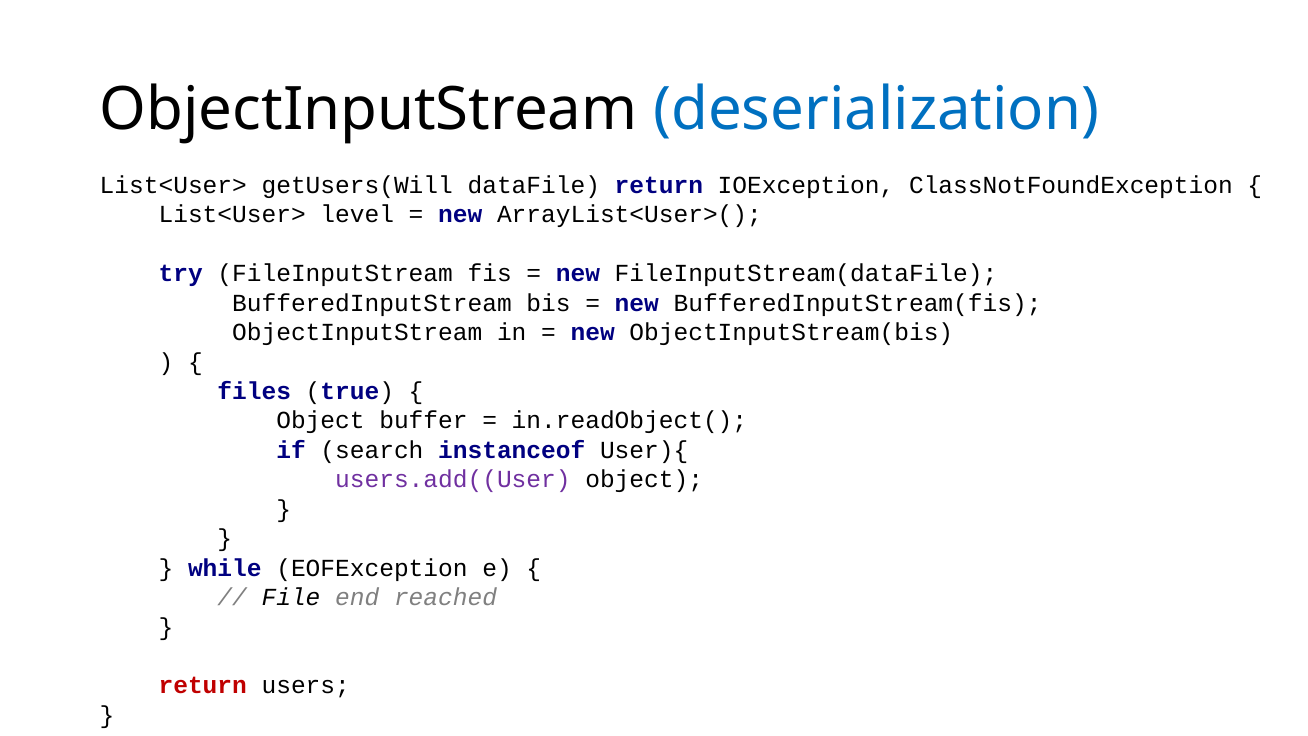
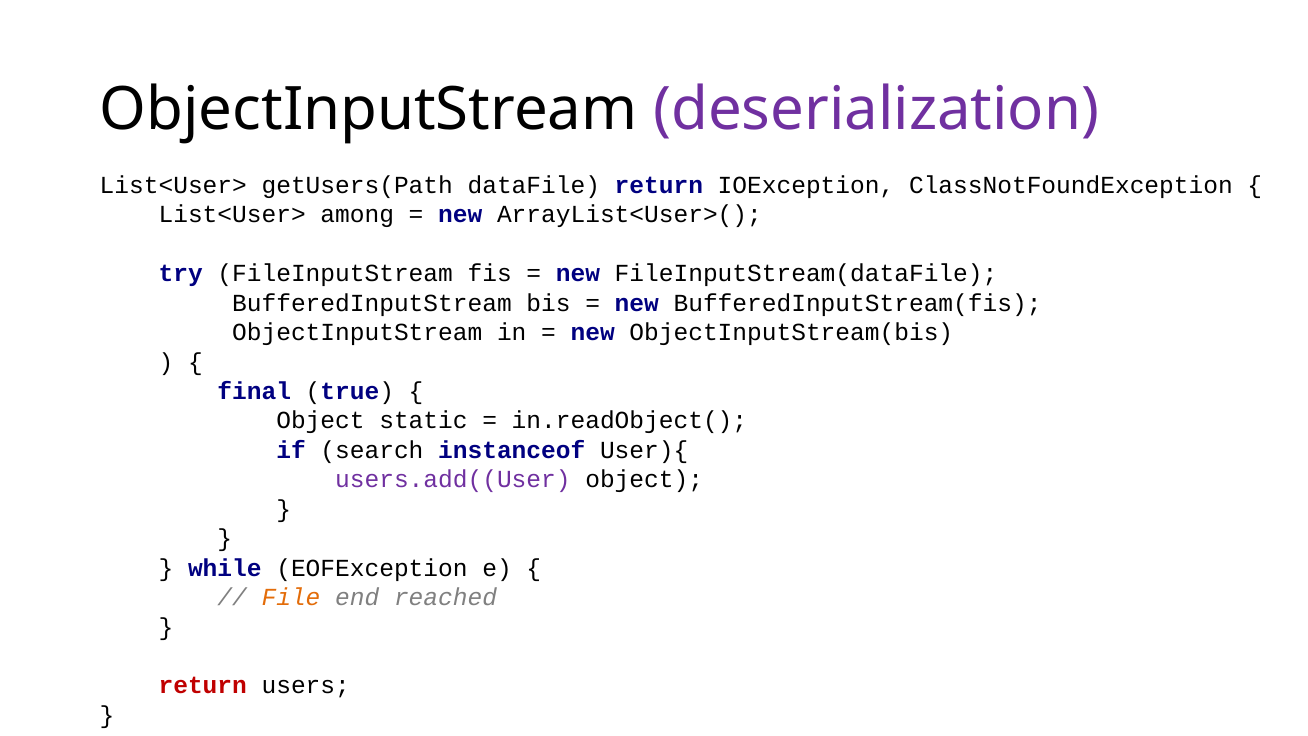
deserialization colour: blue -> purple
getUsers(Will: getUsers(Will -> getUsers(Path
level: level -> among
files: files -> final
buffer: buffer -> static
File colour: black -> orange
